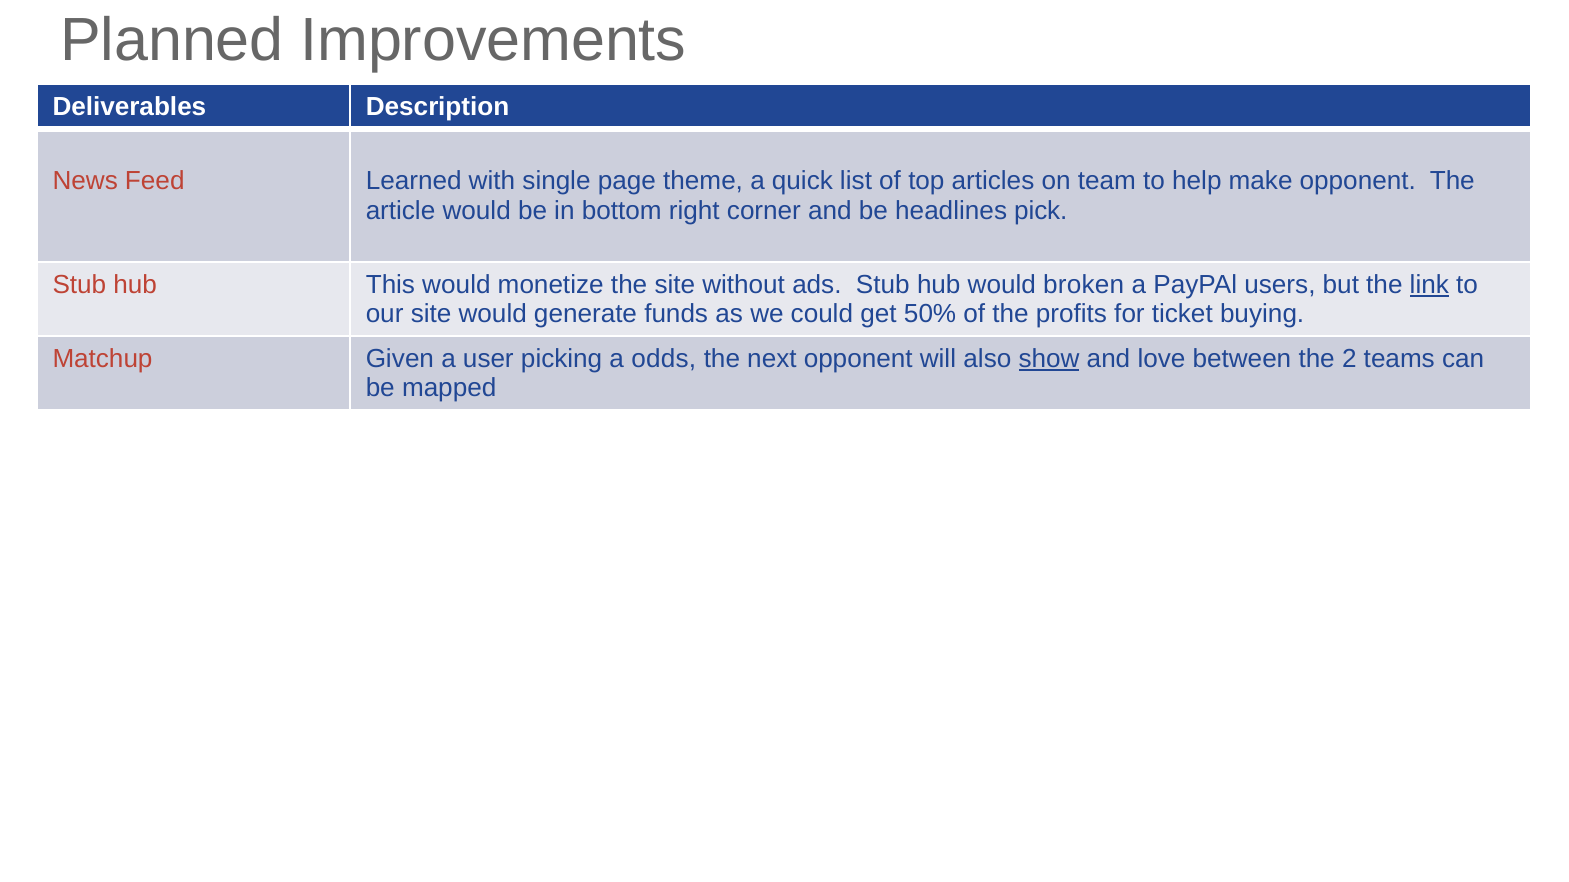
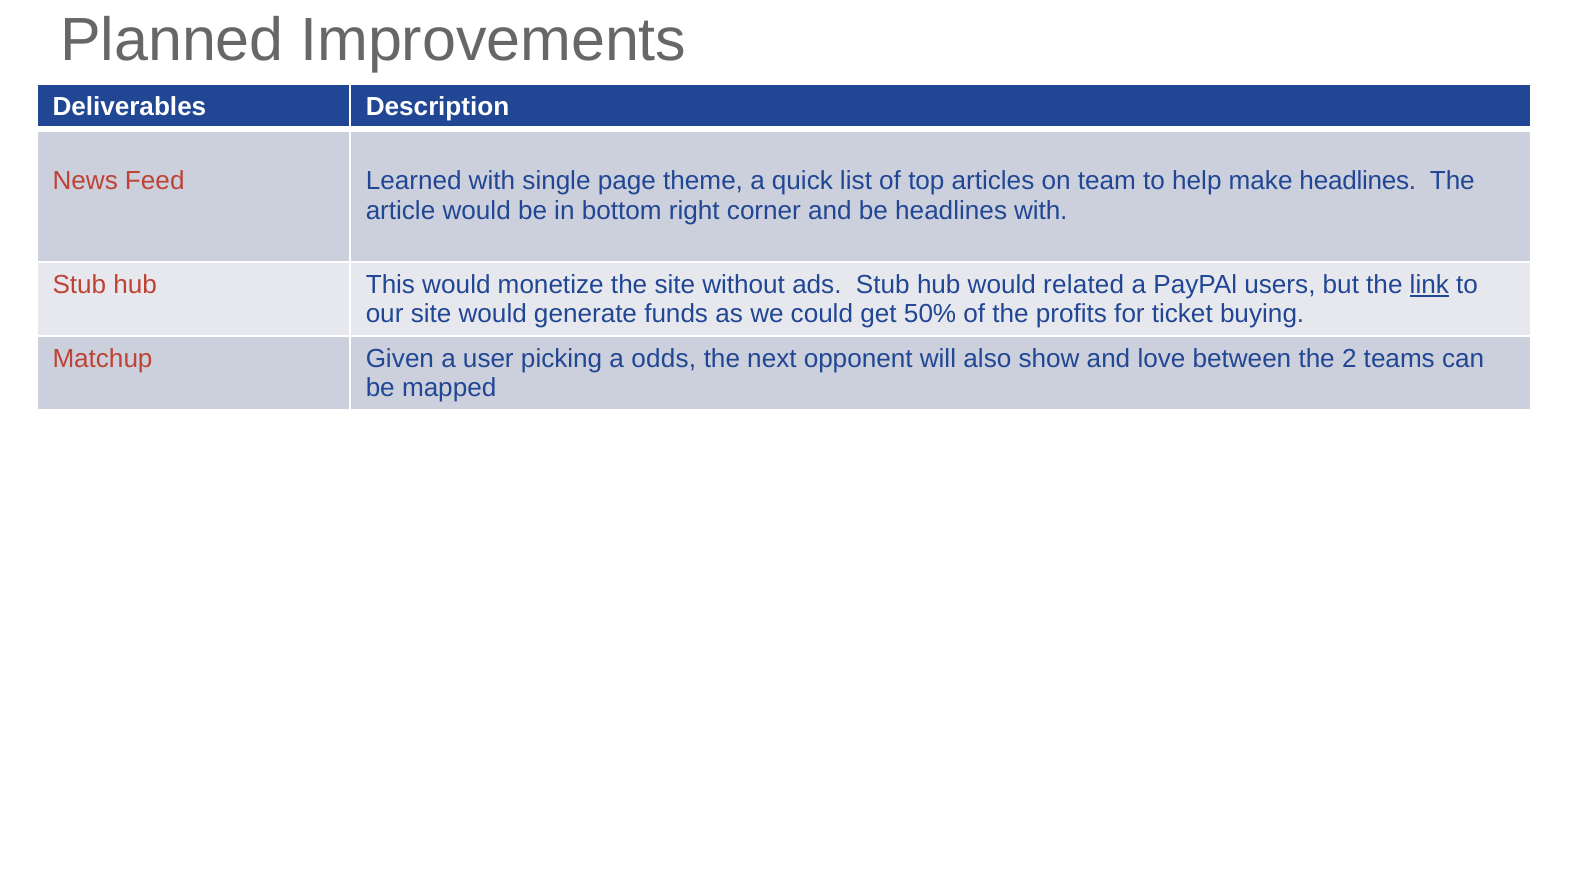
make opponent: opponent -> headlines
headlines pick: pick -> with
broken: broken -> related
show underline: present -> none
